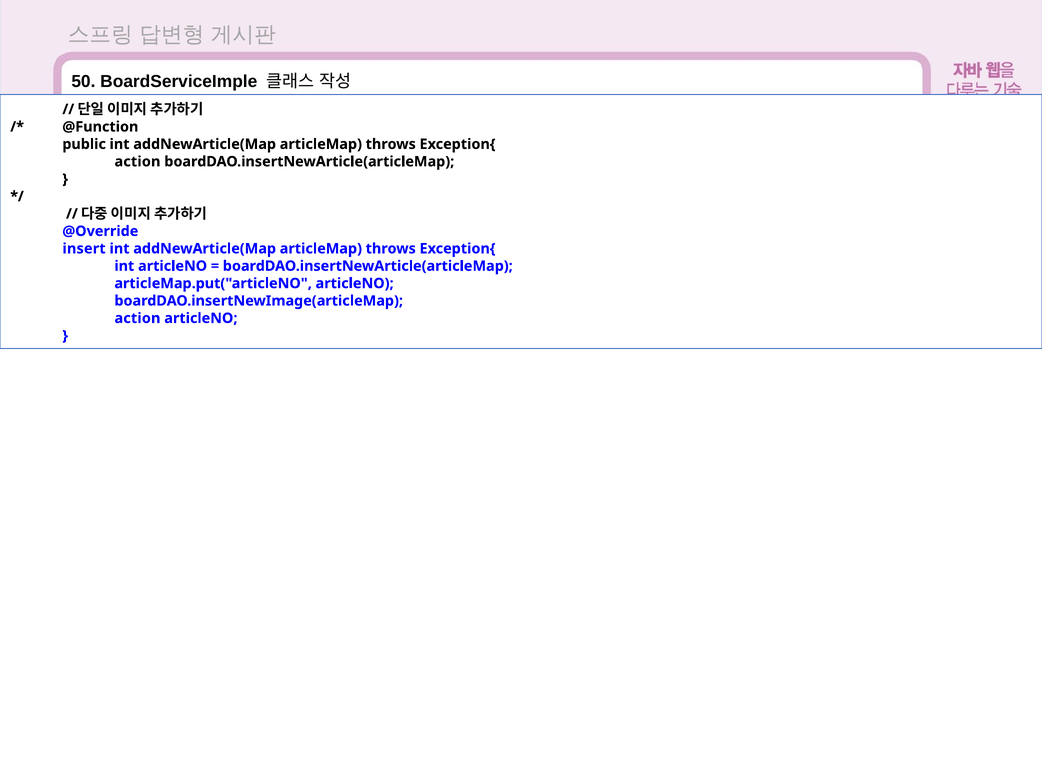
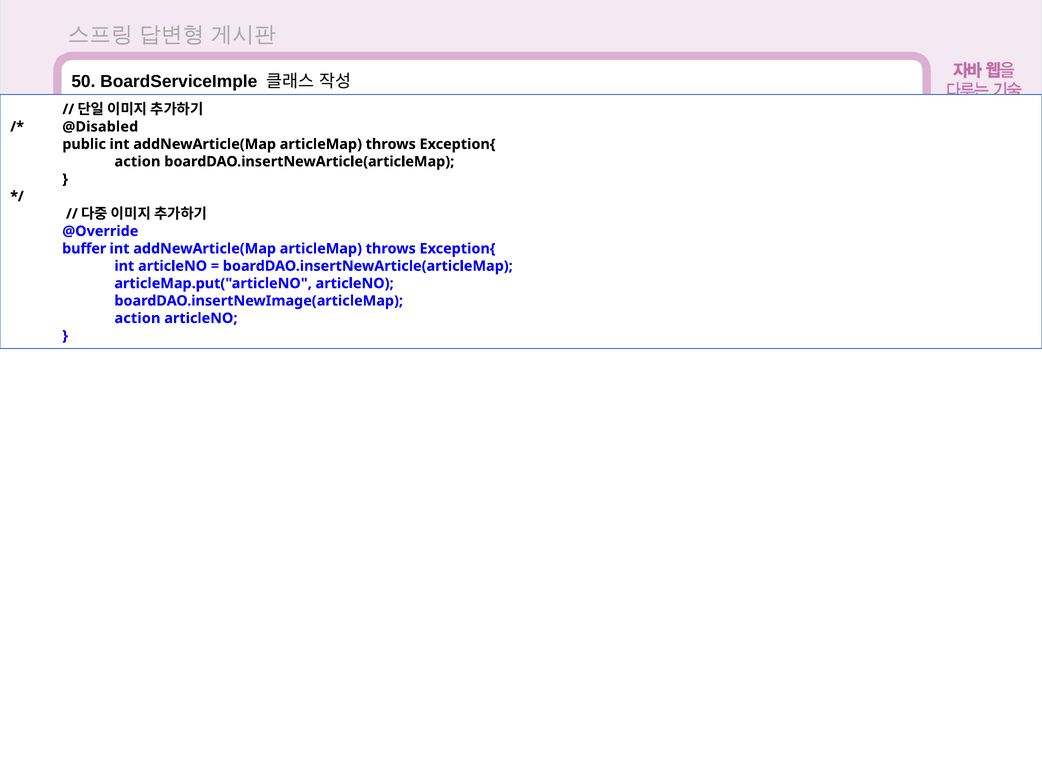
@Function: @Function -> @Disabled
insert: insert -> buffer
